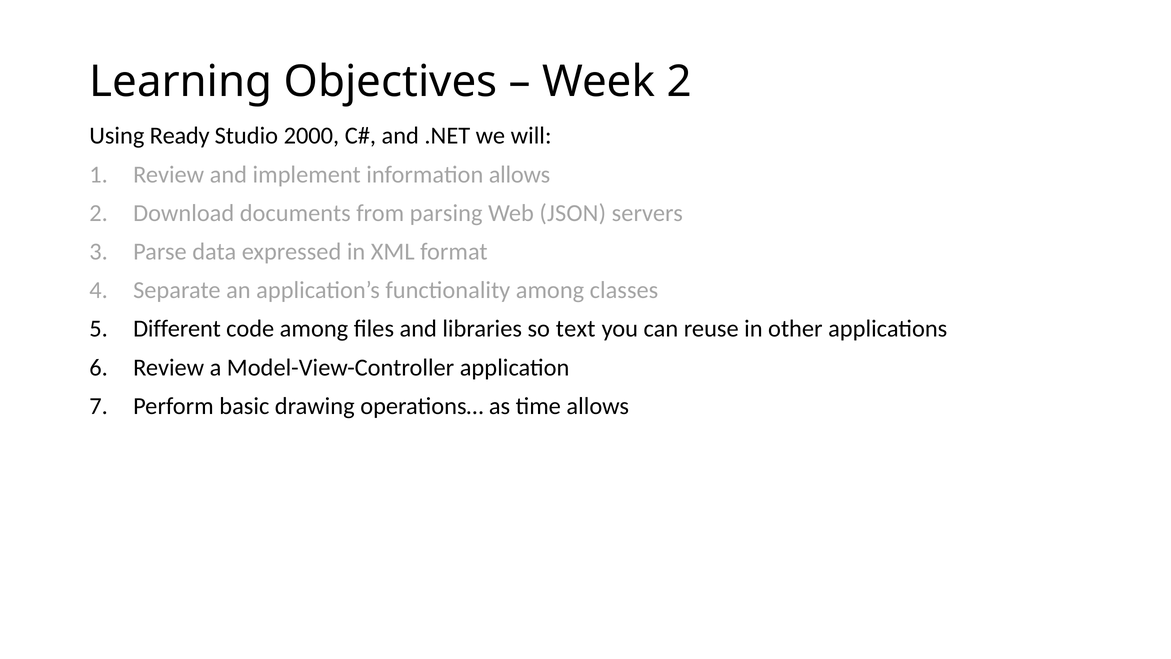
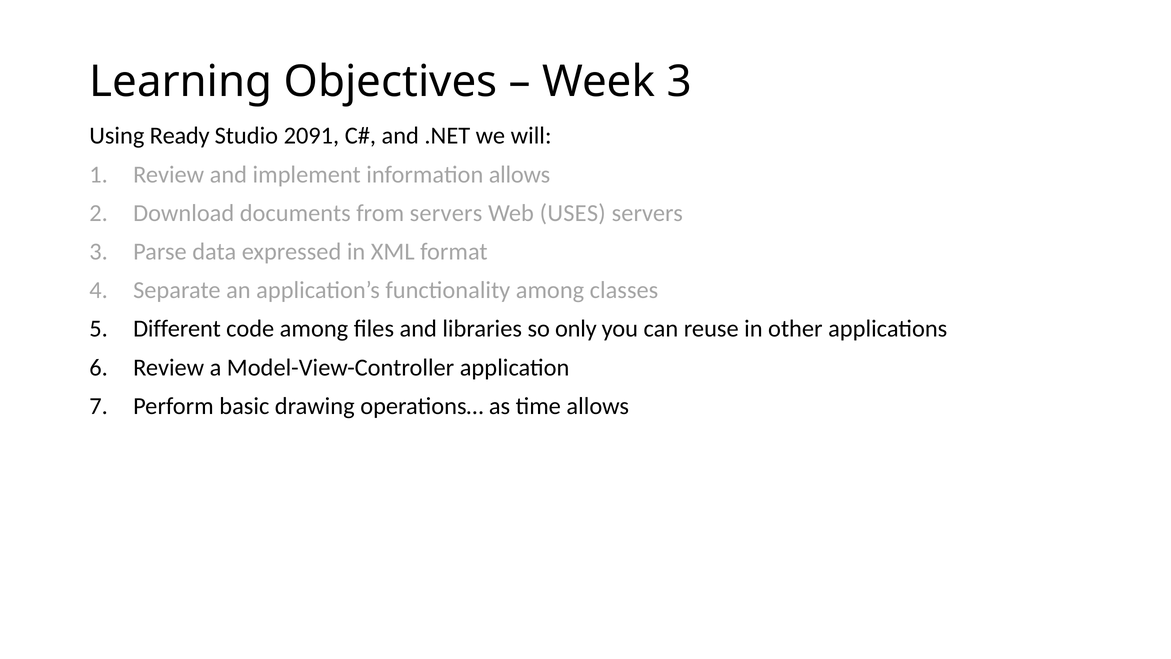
Week 2: 2 -> 3
2000: 2000 -> 2091
from parsing: parsing -> servers
JSON: JSON -> USES
text: text -> only
